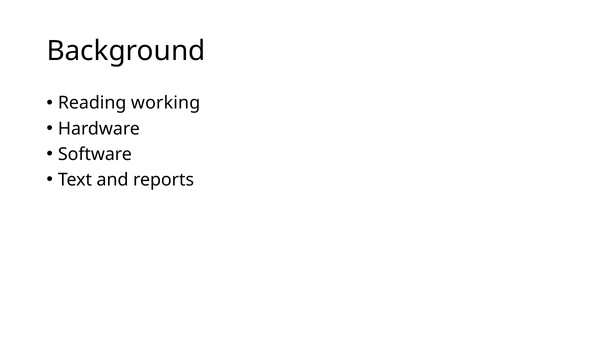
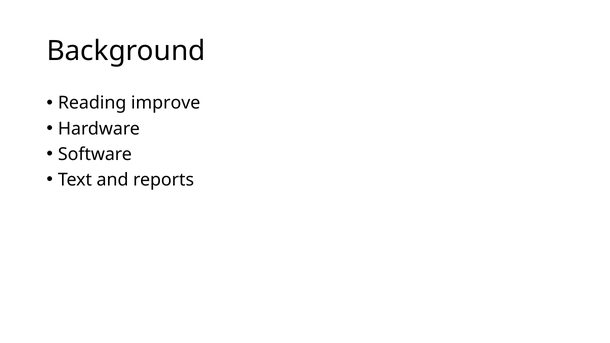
working: working -> improve
